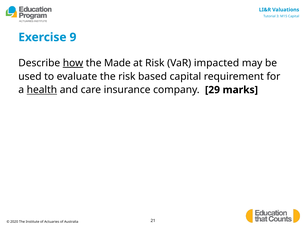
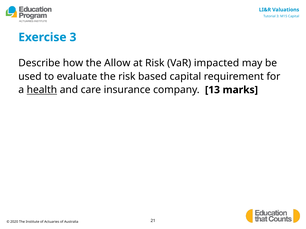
Exercise 9: 9 -> 3
how underline: present -> none
Made: Made -> Allow
29: 29 -> 13
